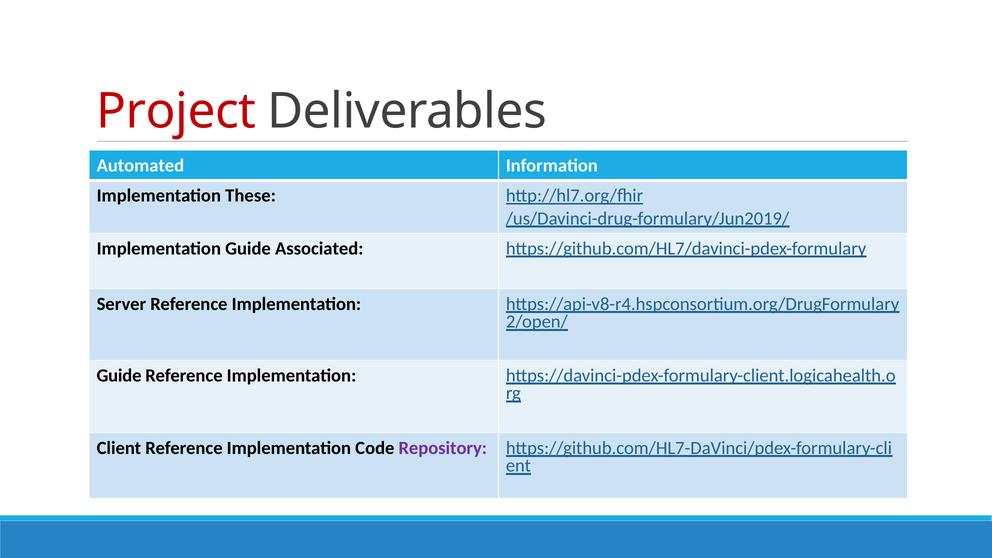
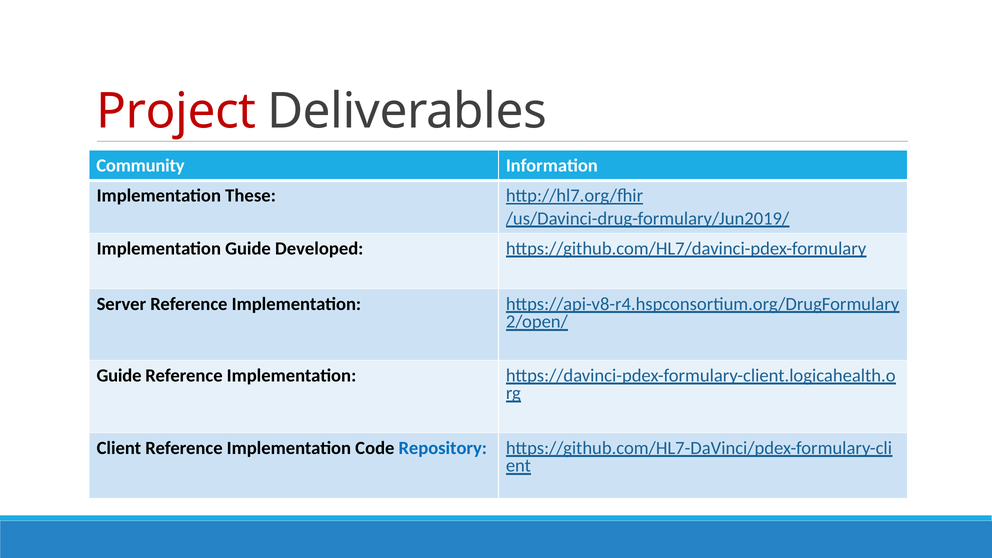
Automated: Automated -> Community
Associated: Associated -> Developed
Repository colour: purple -> blue
